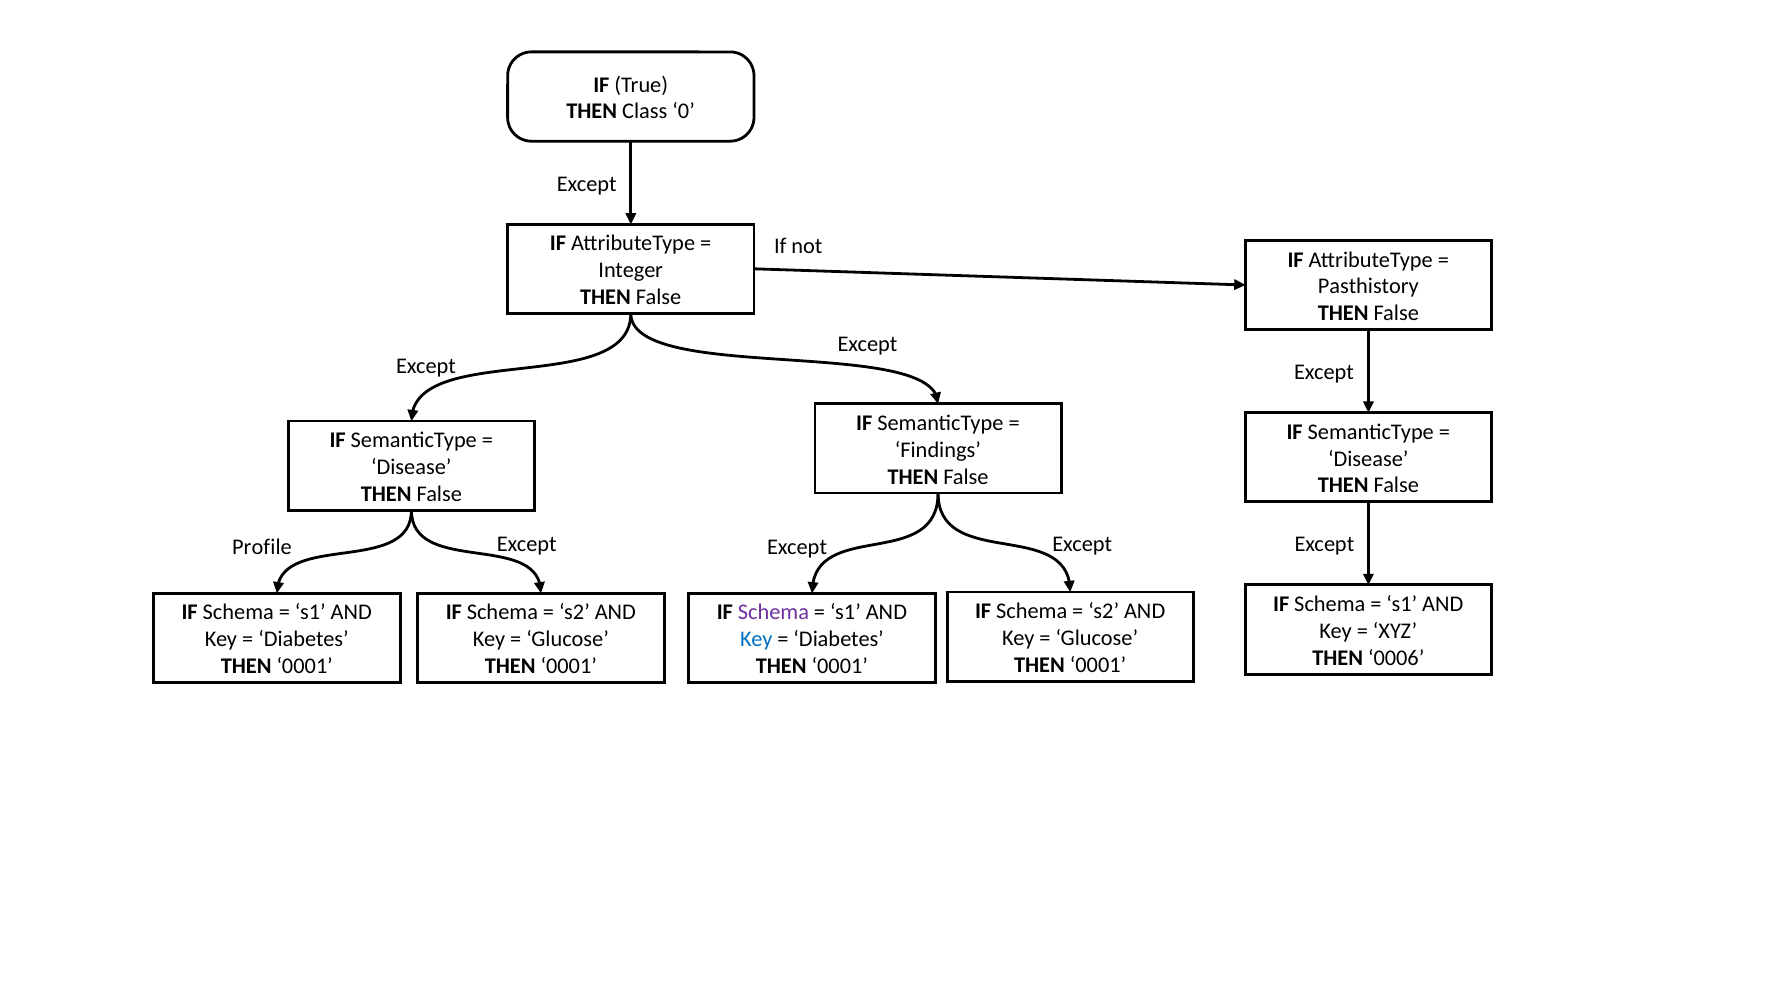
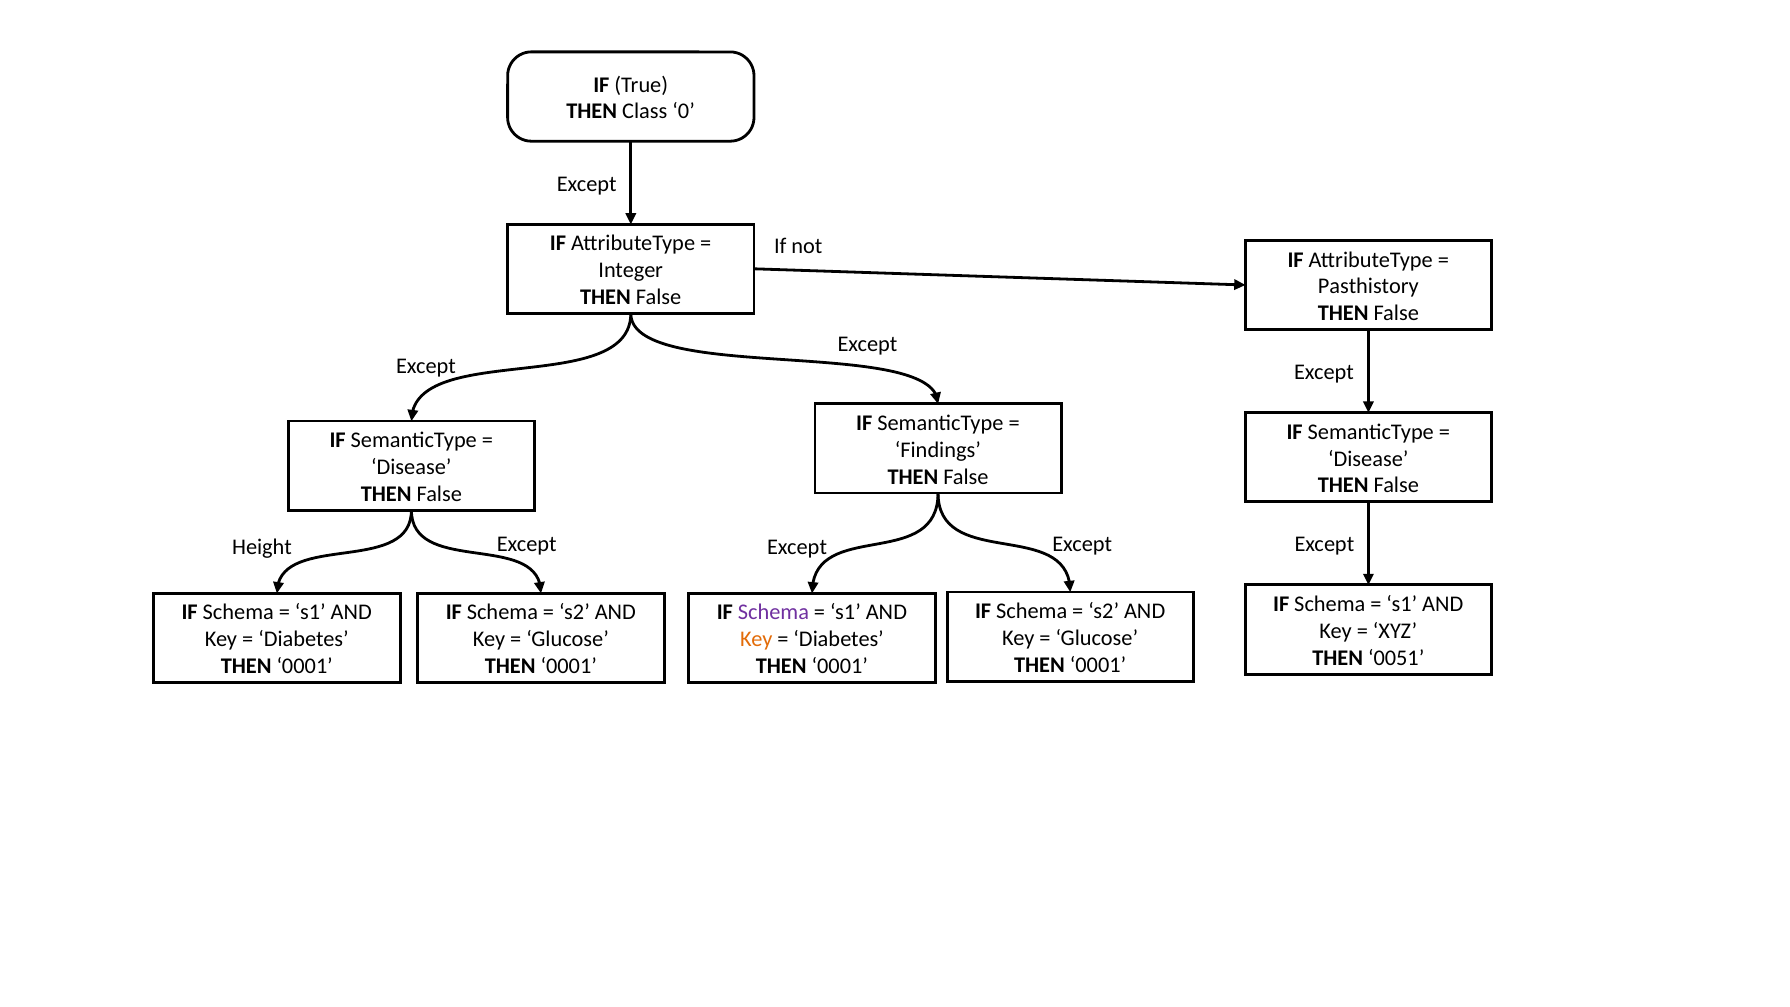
Profile: Profile -> Height
Key at (756, 639) colour: blue -> orange
0006: 0006 -> 0051
